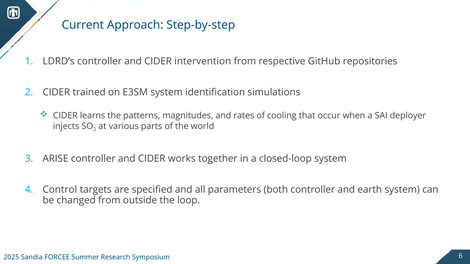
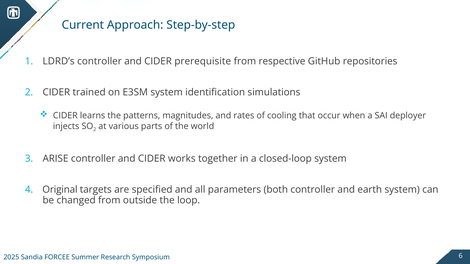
intervention: intervention -> prerequisite
Control: Control -> Original
